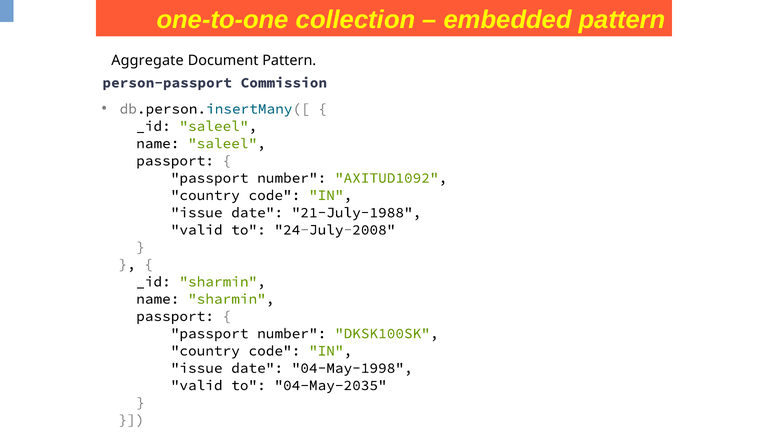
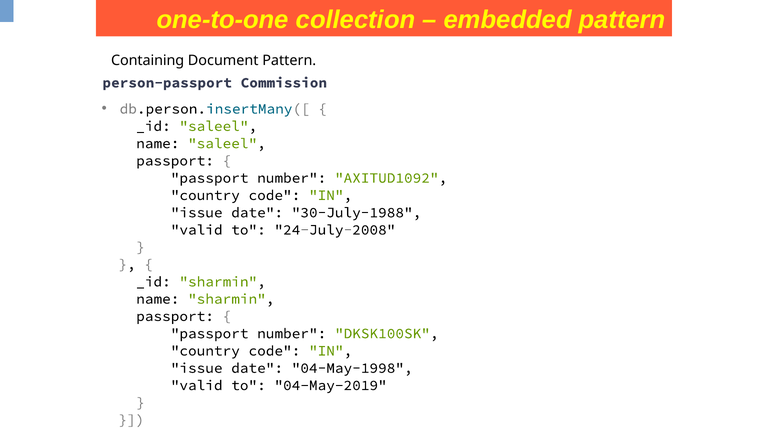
Aggregate: Aggregate -> Containing
21-July-1988: 21-July-1988 -> 30-July-1988
04-May-2035: 04-May-2035 -> 04-May-2019
